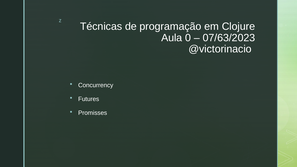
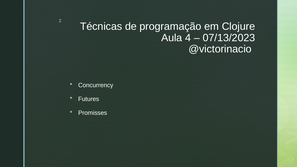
0: 0 -> 4
07/63/2023: 07/63/2023 -> 07/13/2023
